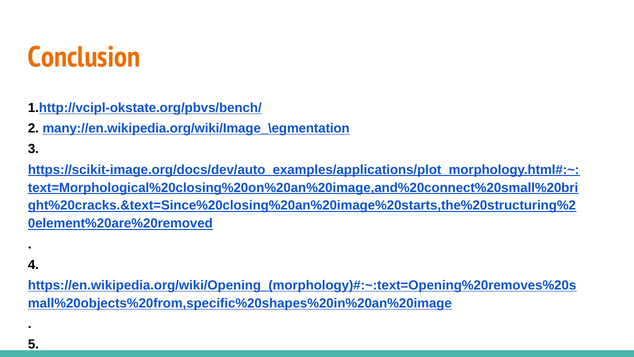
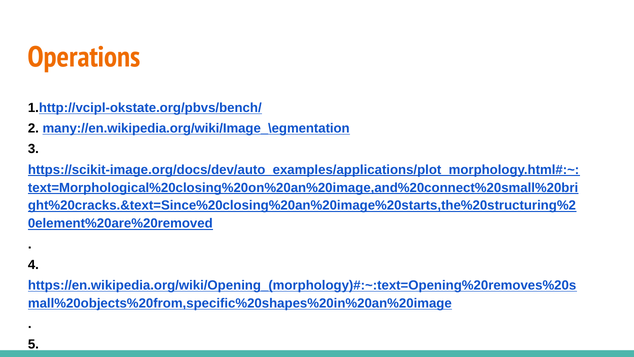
Conclusion: Conclusion -> Operations
